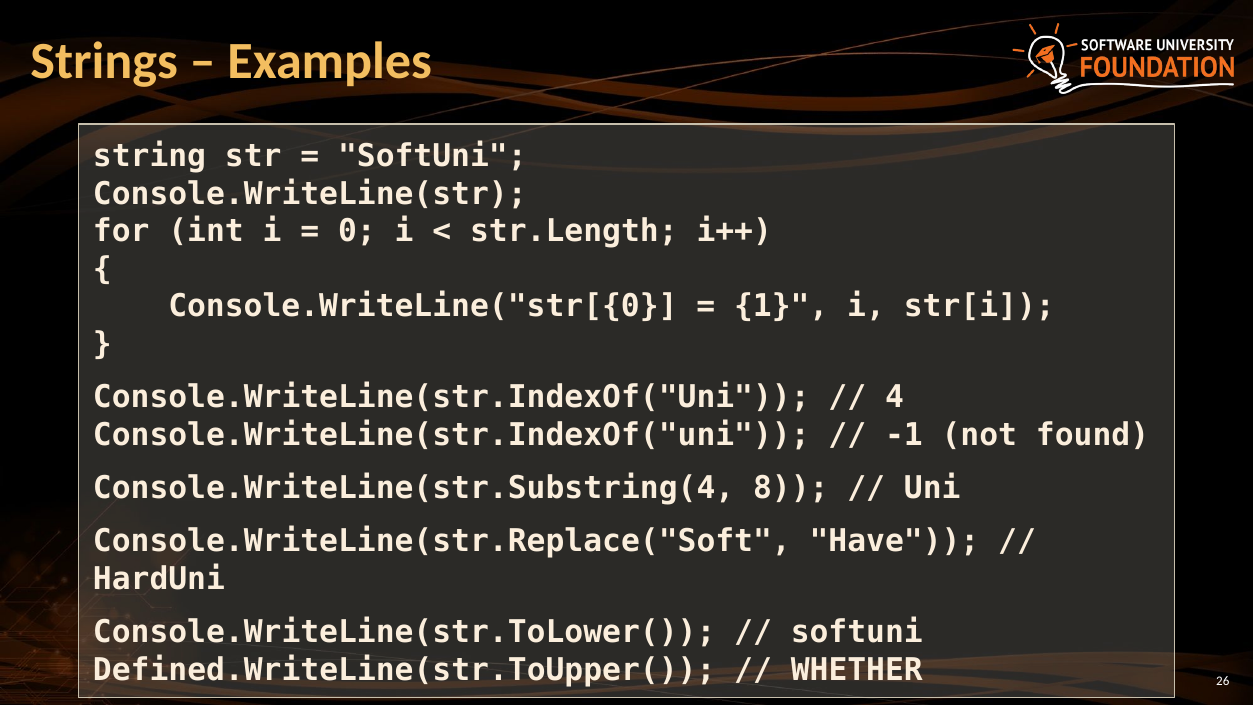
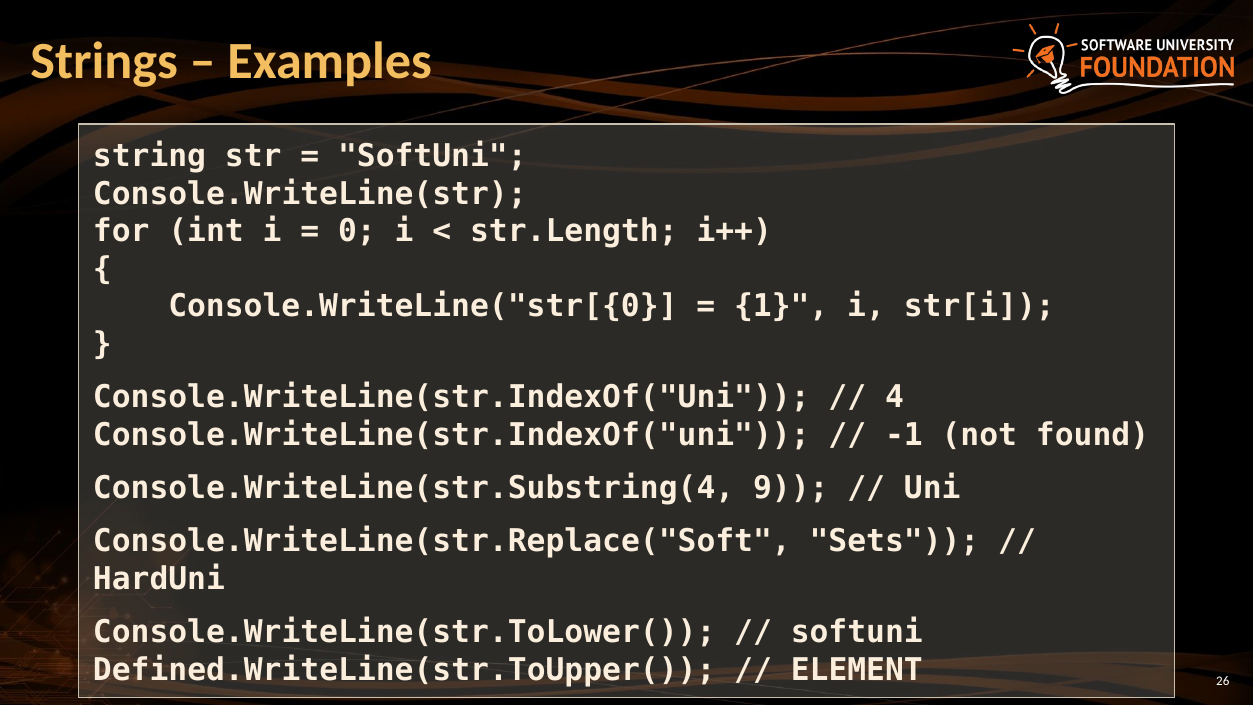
8: 8 -> 9
Have: Have -> Sets
WHETHER: WHETHER -> ELEMENT
